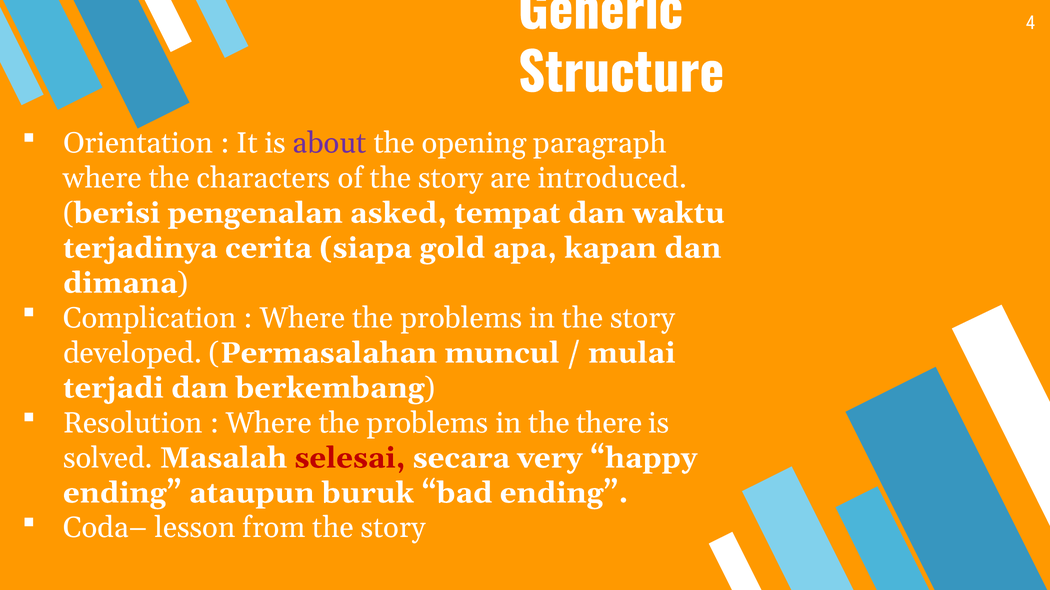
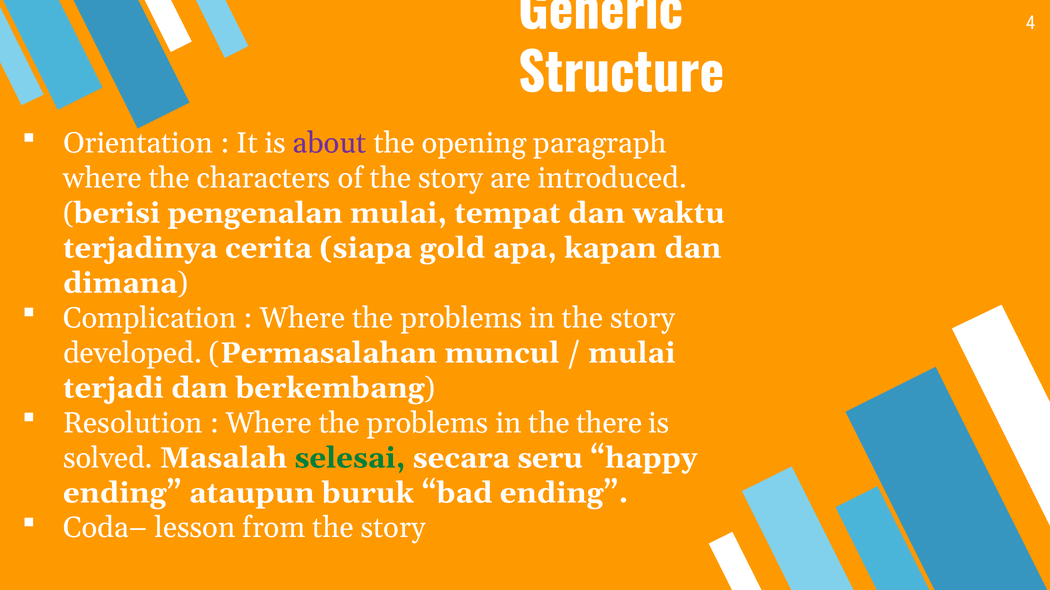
pengenalan asked: asked -> mulai
selesai colour: red -> green
very: very -> seru
